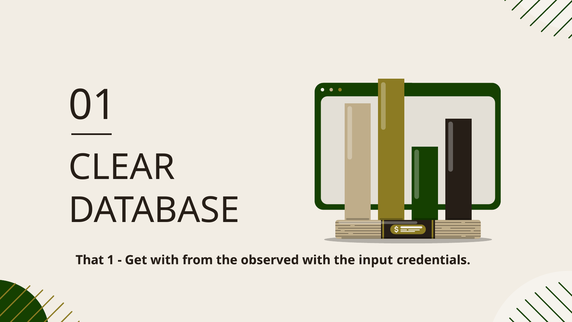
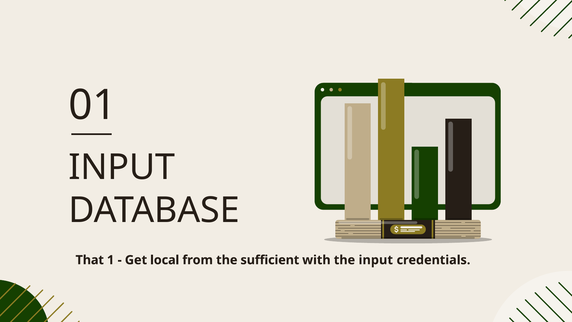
CLEAR at (122, 167): CLEAR -> INPUT
Get with: with -> local
observed: observed -> sufficient
